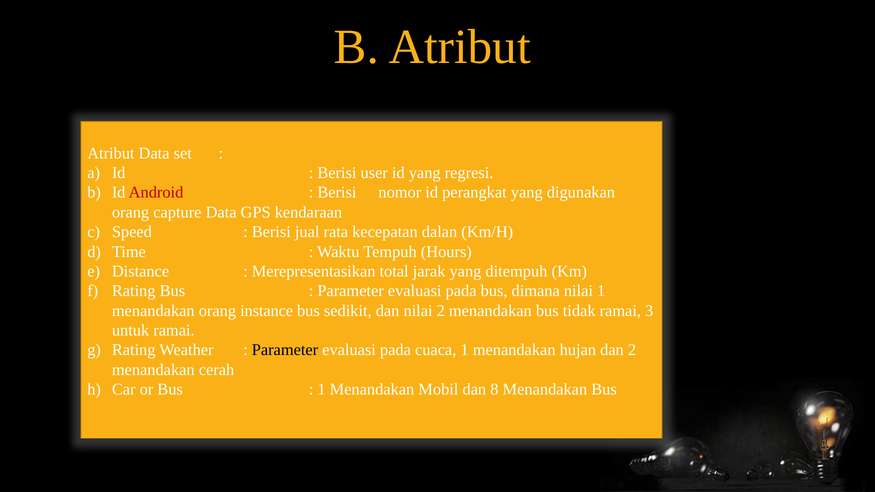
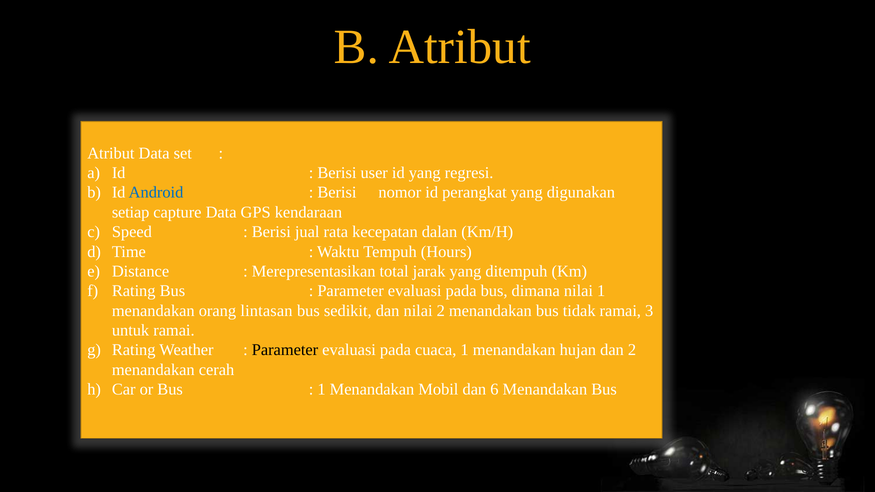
Android colour: red -> blue
orang at (131, 212): orang -> setiap
instance: instance -> lintasan
8: 8 -> 6
